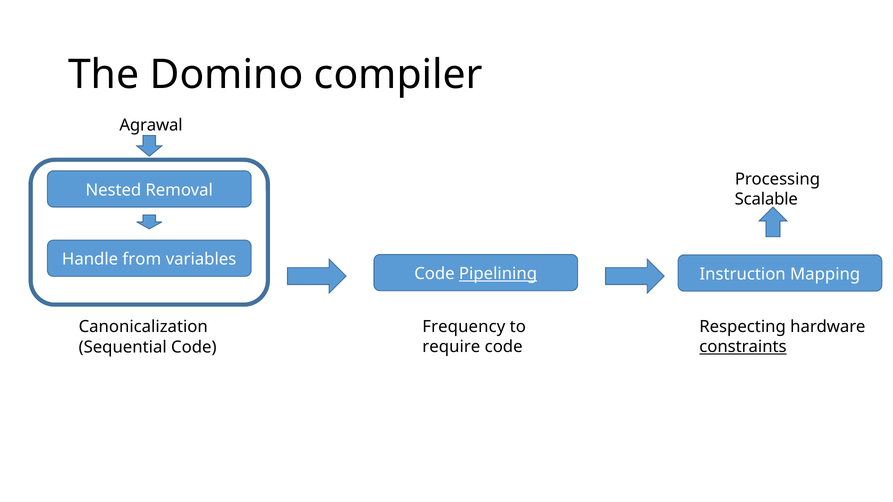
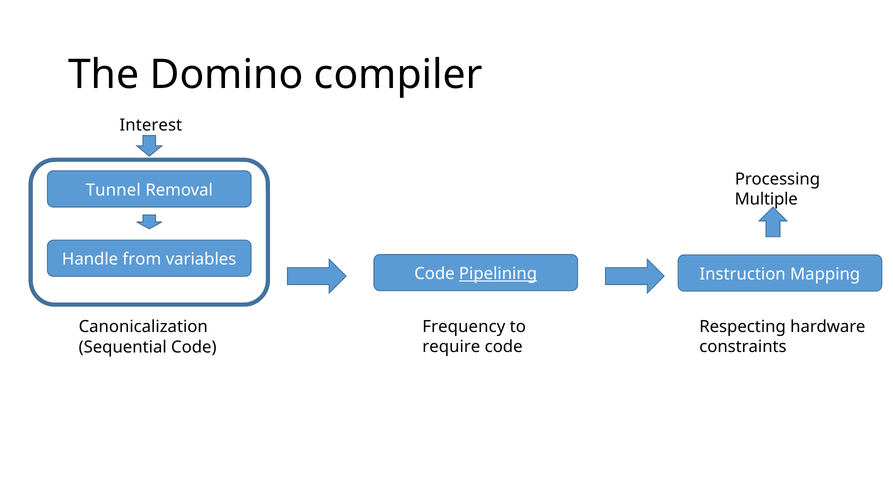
Agrawal: Agrawal -> Interest
Nested: Nested -> Tunnel
Scalable: Scalable -> Multiple
constraints underline: present -> none
